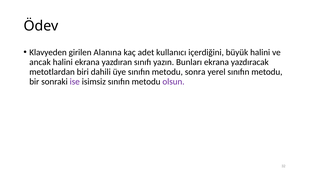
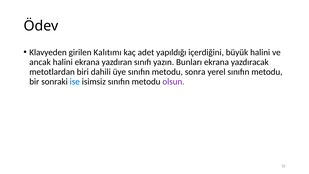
Alanına: Alanına -> Kalıtımı
kullanıcı: kullanıcı -> yapıldığı
ise colour: purple -> blue
